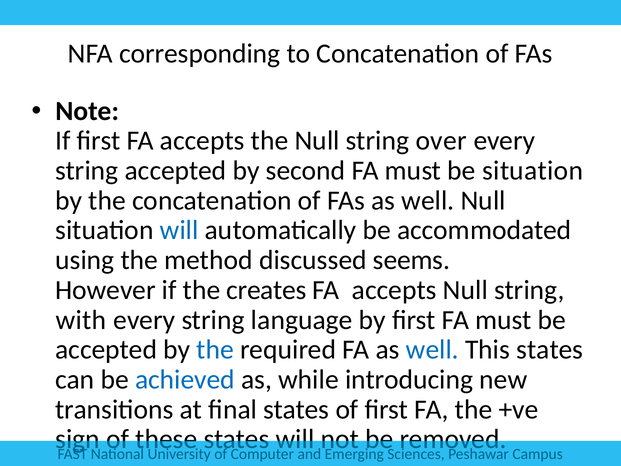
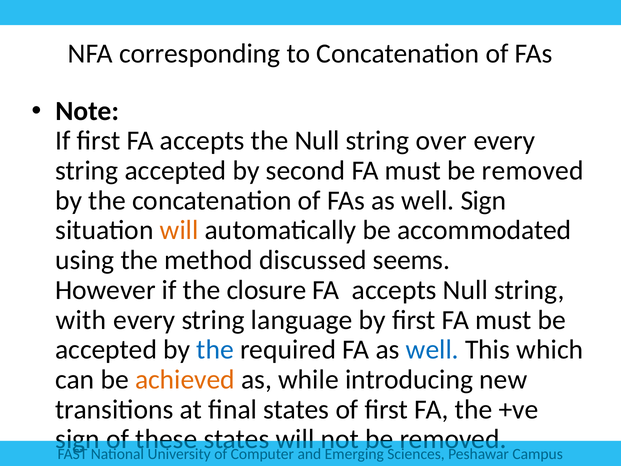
must be situation: situation -> removed
well Null: Null -> Sign
will at (179, 230) colour: blue -> orange
creates: creates -> closure
This states: states -> which
achieved colour: blue -> orange
